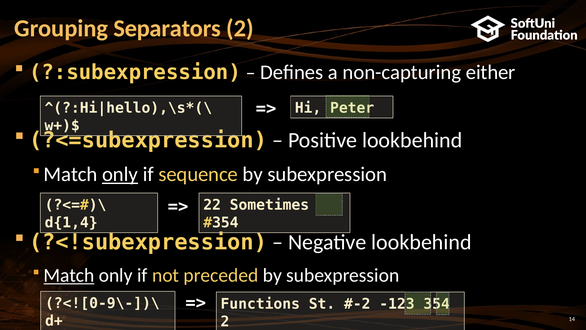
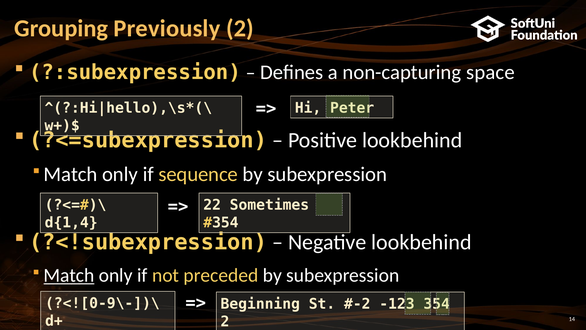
Separators: Separators -> Previously
either: either -> space
only at (120, 174) underline: present -> none
Functions: Functions -> Beginning
